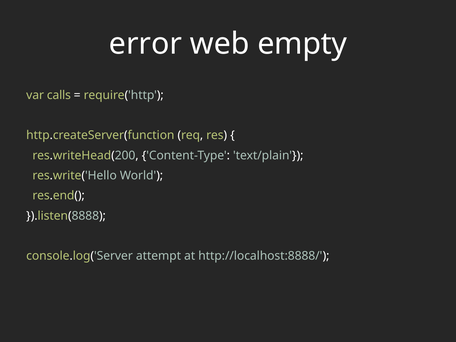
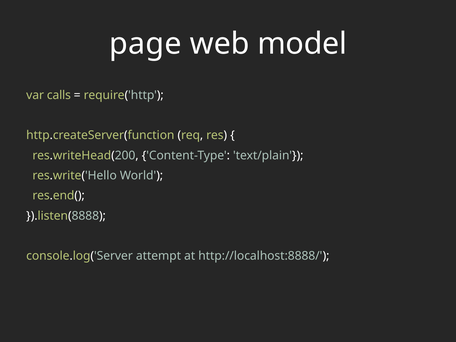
error: error -> page
empty: empty -> model
